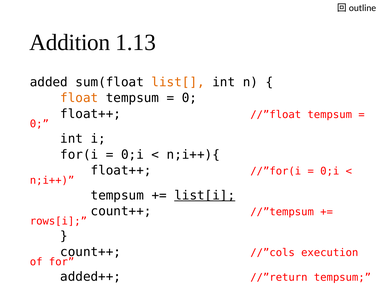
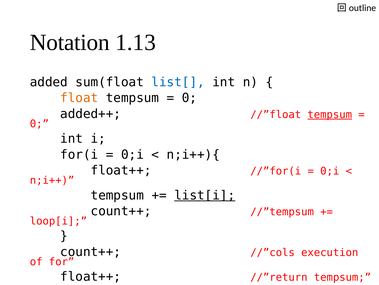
Addition: Addition -> Notation
list[ colour: orange -> blue
float++ at (91, 114): float++ -> added++
tempsum at (330, 114) underline: none -> present
rows[i: rows[i -> loop[i
added++ at (91, 276): added++ -> float++
